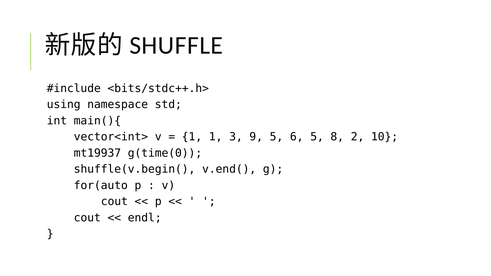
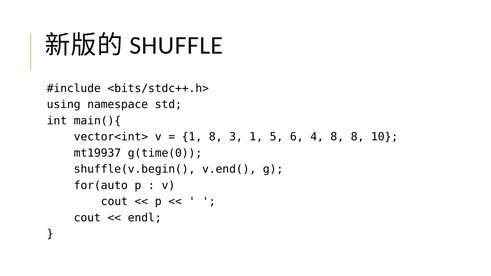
1 1: 1 -> 8
3 9: 9 -> 1
6 5: 5 -> 4
8 2: 2 -> 8
